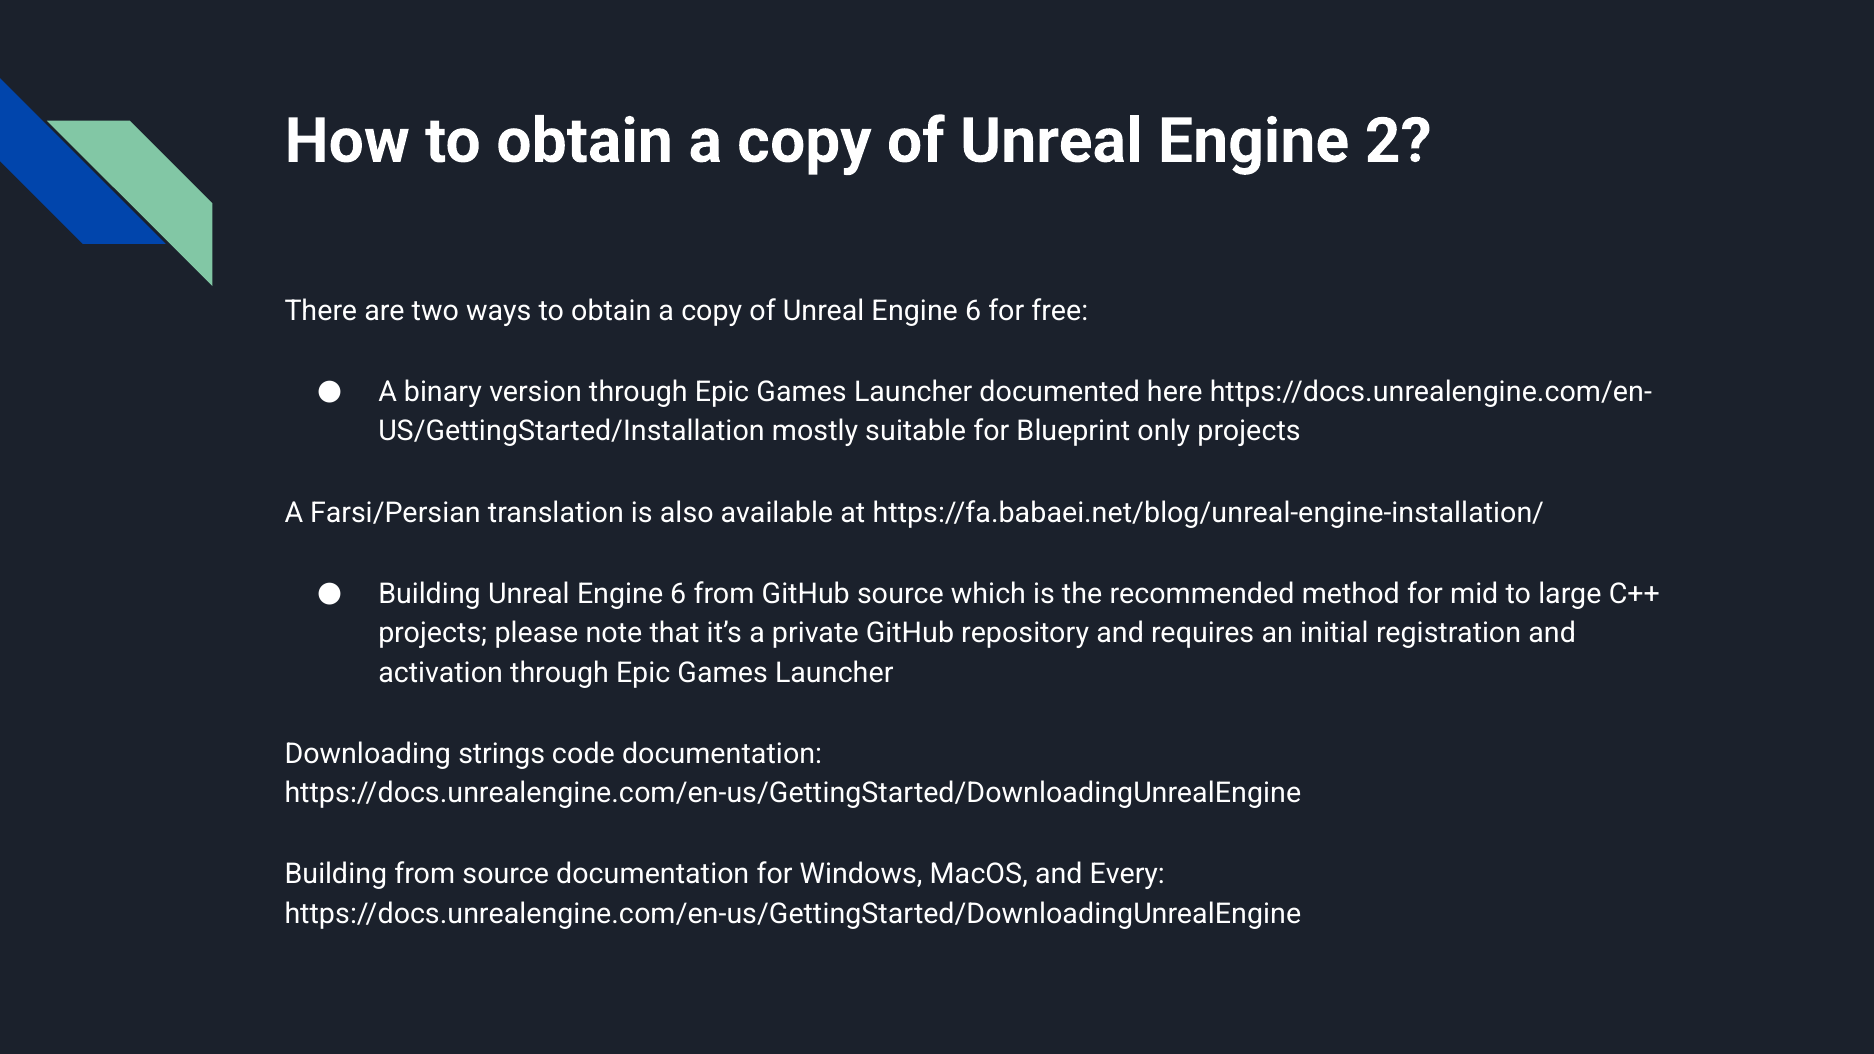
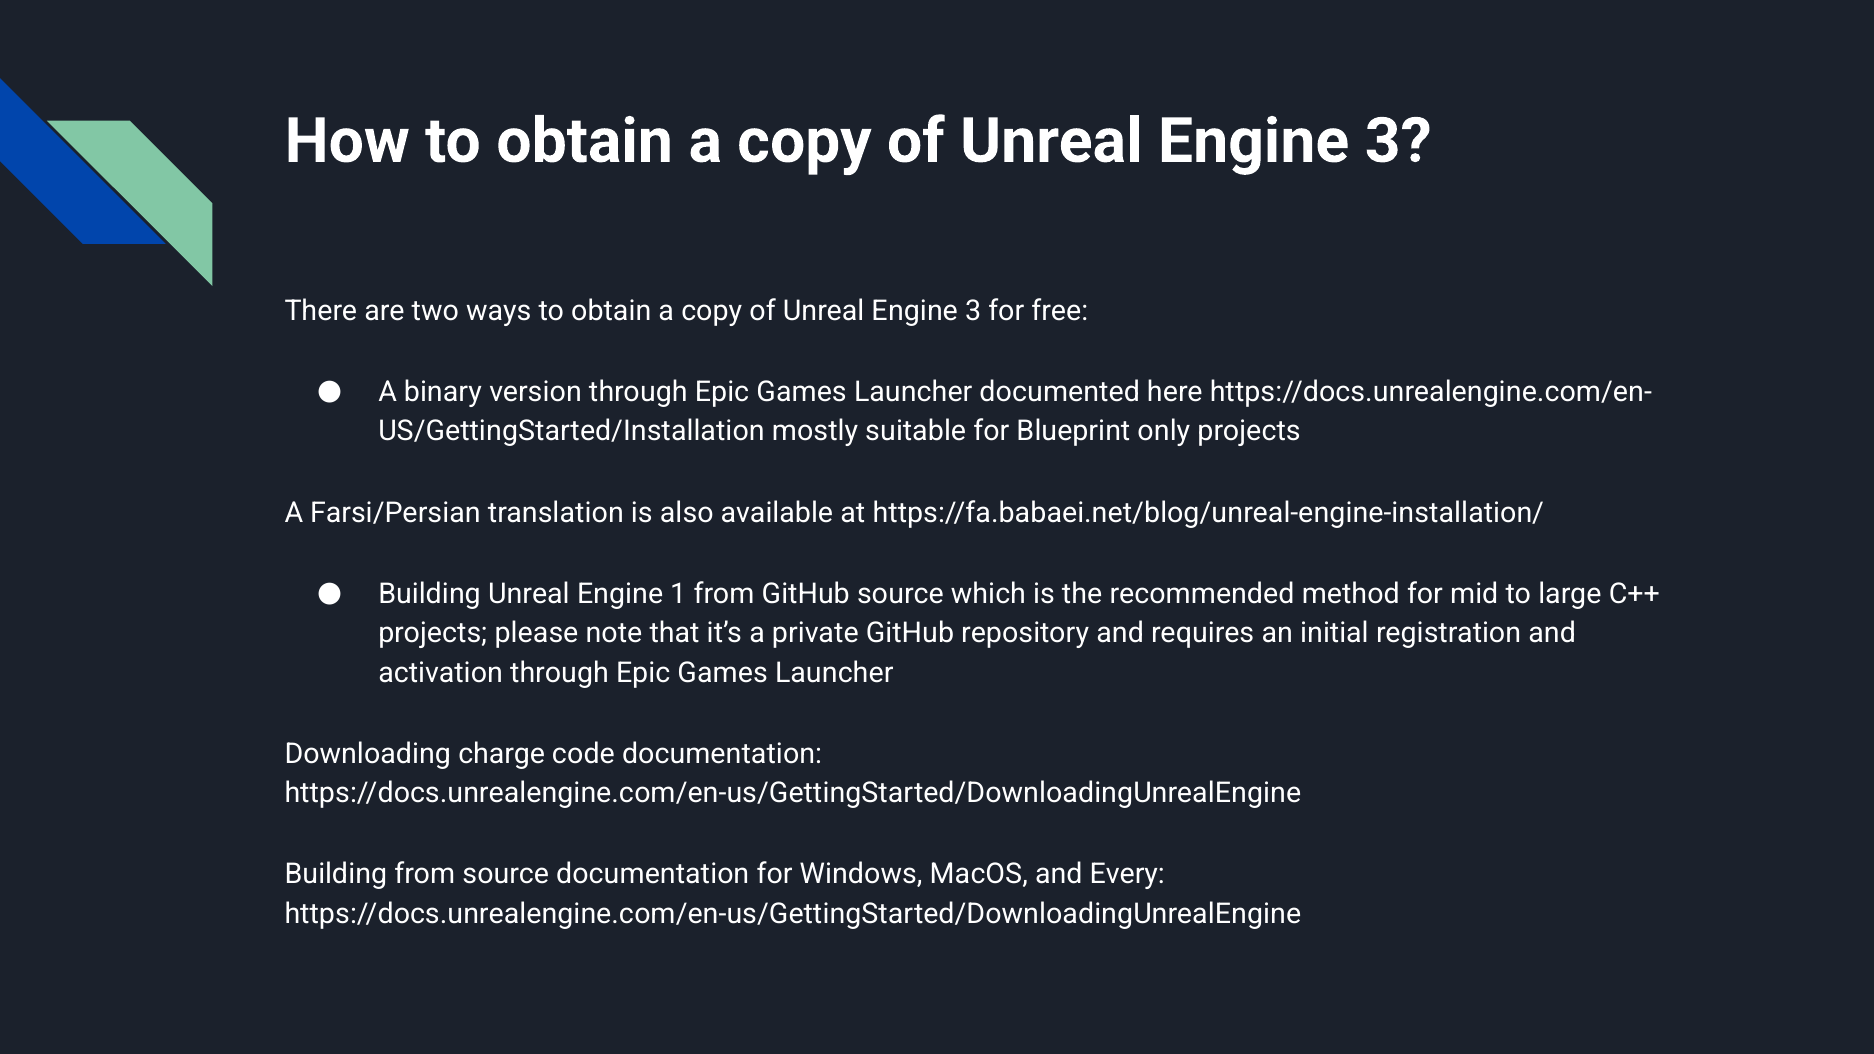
2 at (1398, 141): 2 -> 3
6 at (973, 311): 6 -> 3
Building Unreal Engine 6: 6 -> 1
strings: strings -> charge
